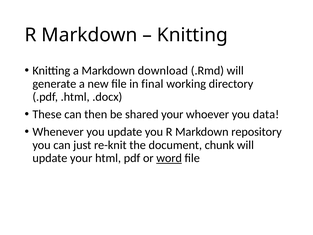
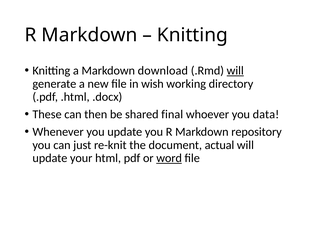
will at (235, 71) underline: none -> present
final: final -> wish
shared your: your -> final
chunk: chunk -> actual
